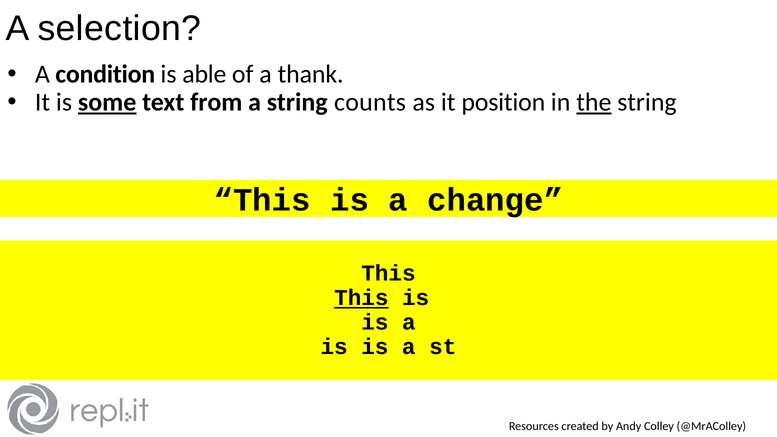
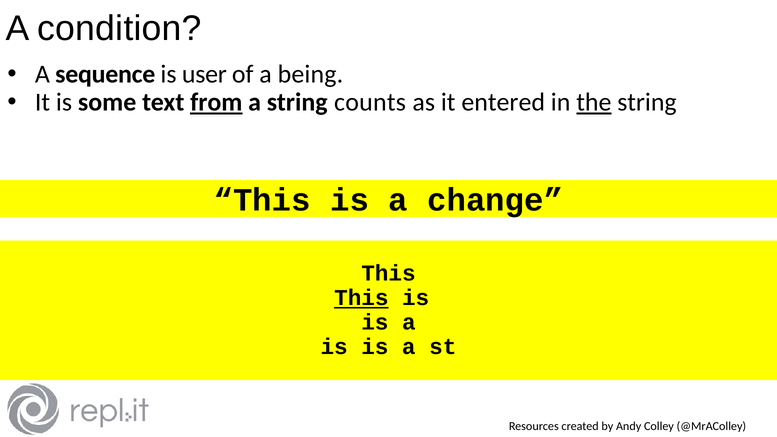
selection: selection -> condition
condition: condition -> sequence
able: able -> user
thank: thank -> being
some underline: present -> none
from underline: none -> present
position: position -> entered
